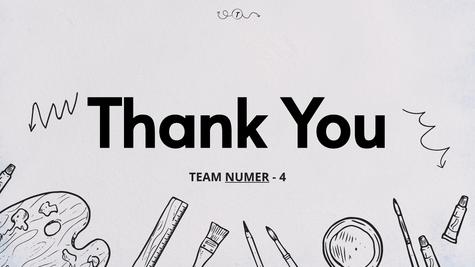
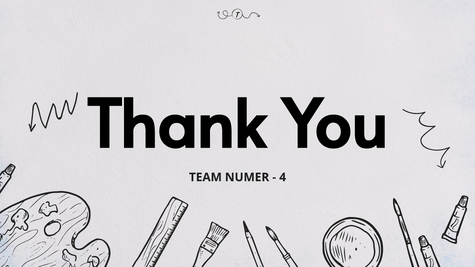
NUMER underline: present -> none
